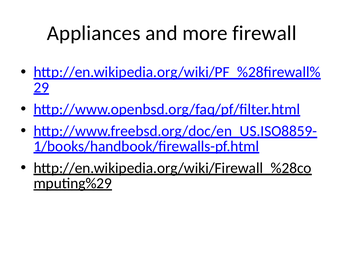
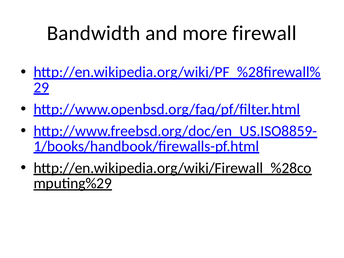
Appliances: Appliances -> Bandwidth
